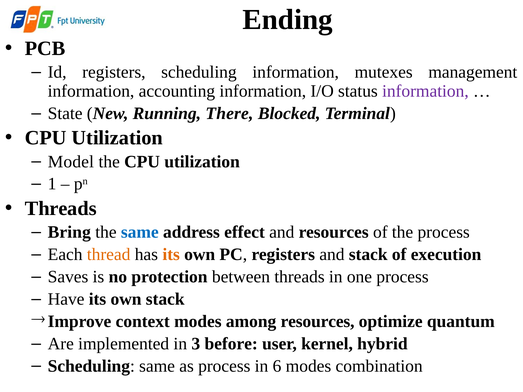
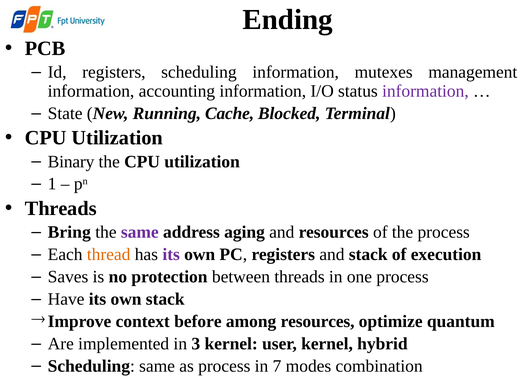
There: There -> Cache
Model: Model -> Binary
same at (140, 232) colour: blue -> purple
effect: effect -> aging
its at (171, 255) colour: orange -> purple
context modes: modes -> before
3 before: before -> kernel
6: 6 -> 7
